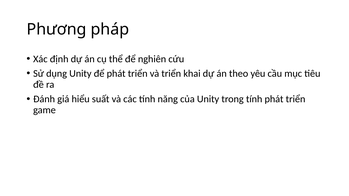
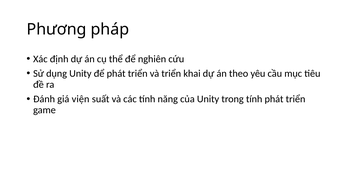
hiểu: hiểu -> viện
